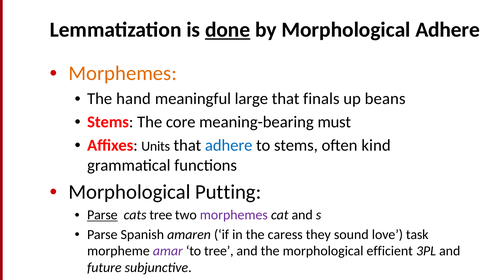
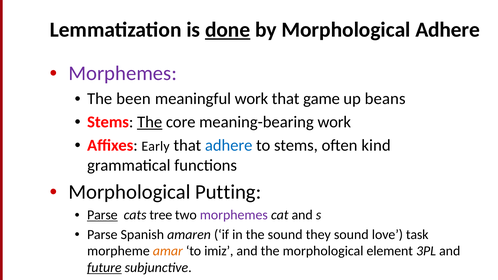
Morphemes at (123, 73) colour: orange -> purple
hand: hand -> been
meaningful large: large -> work
finals: finals -> game
The at (150, 122) underline: none -> present
meaning-bearing must: must -> work
Units: Units -> Early
the caress: caress -> sound
amar colour: purple -> orange
to tree: tree -> imiz
efficient: efficient -> element
future underline: none -> present
